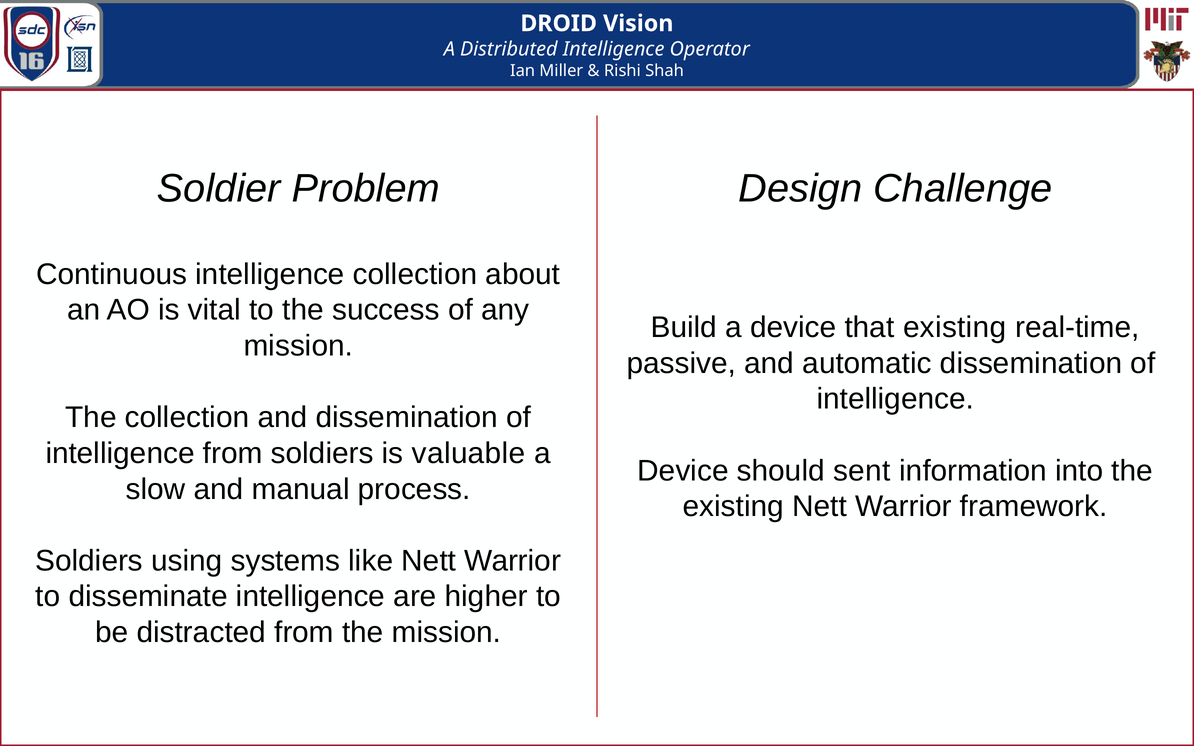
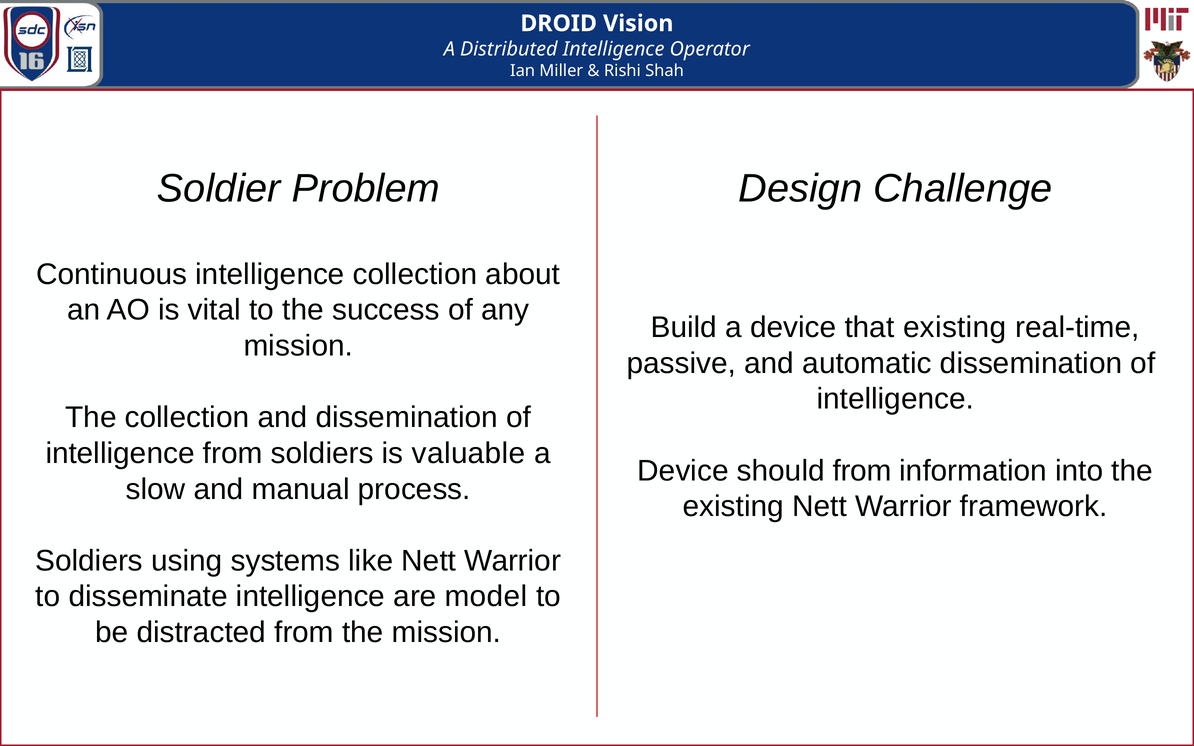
should sent: sent -> from
higher: higher -> model
